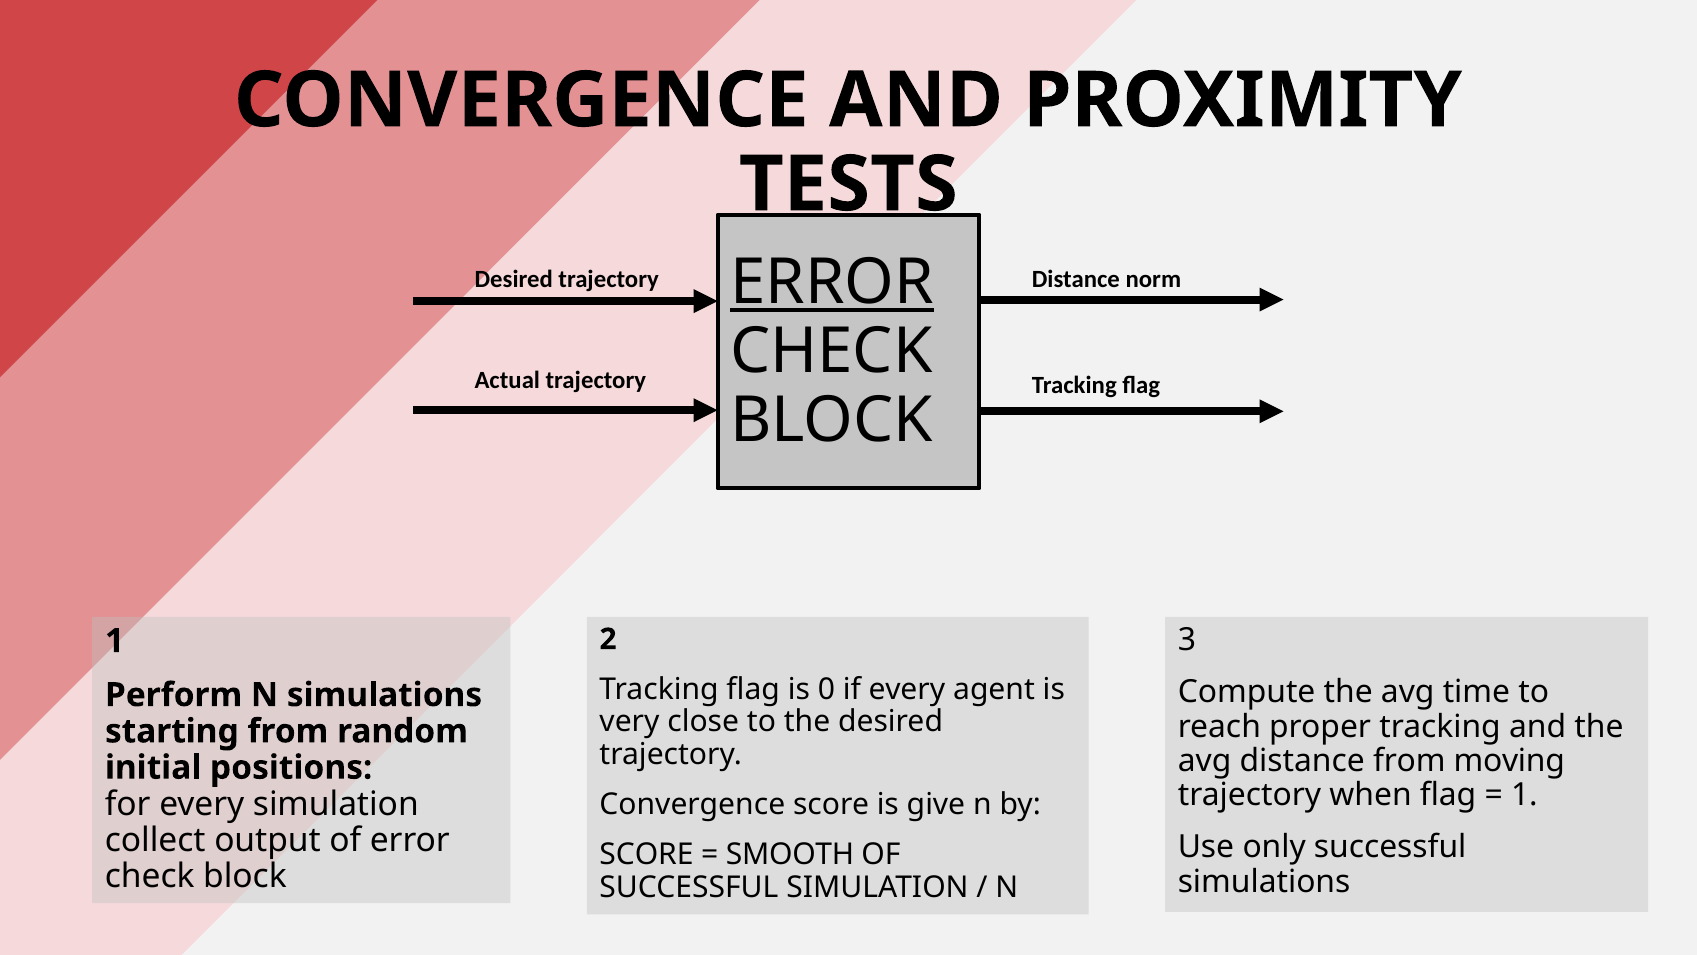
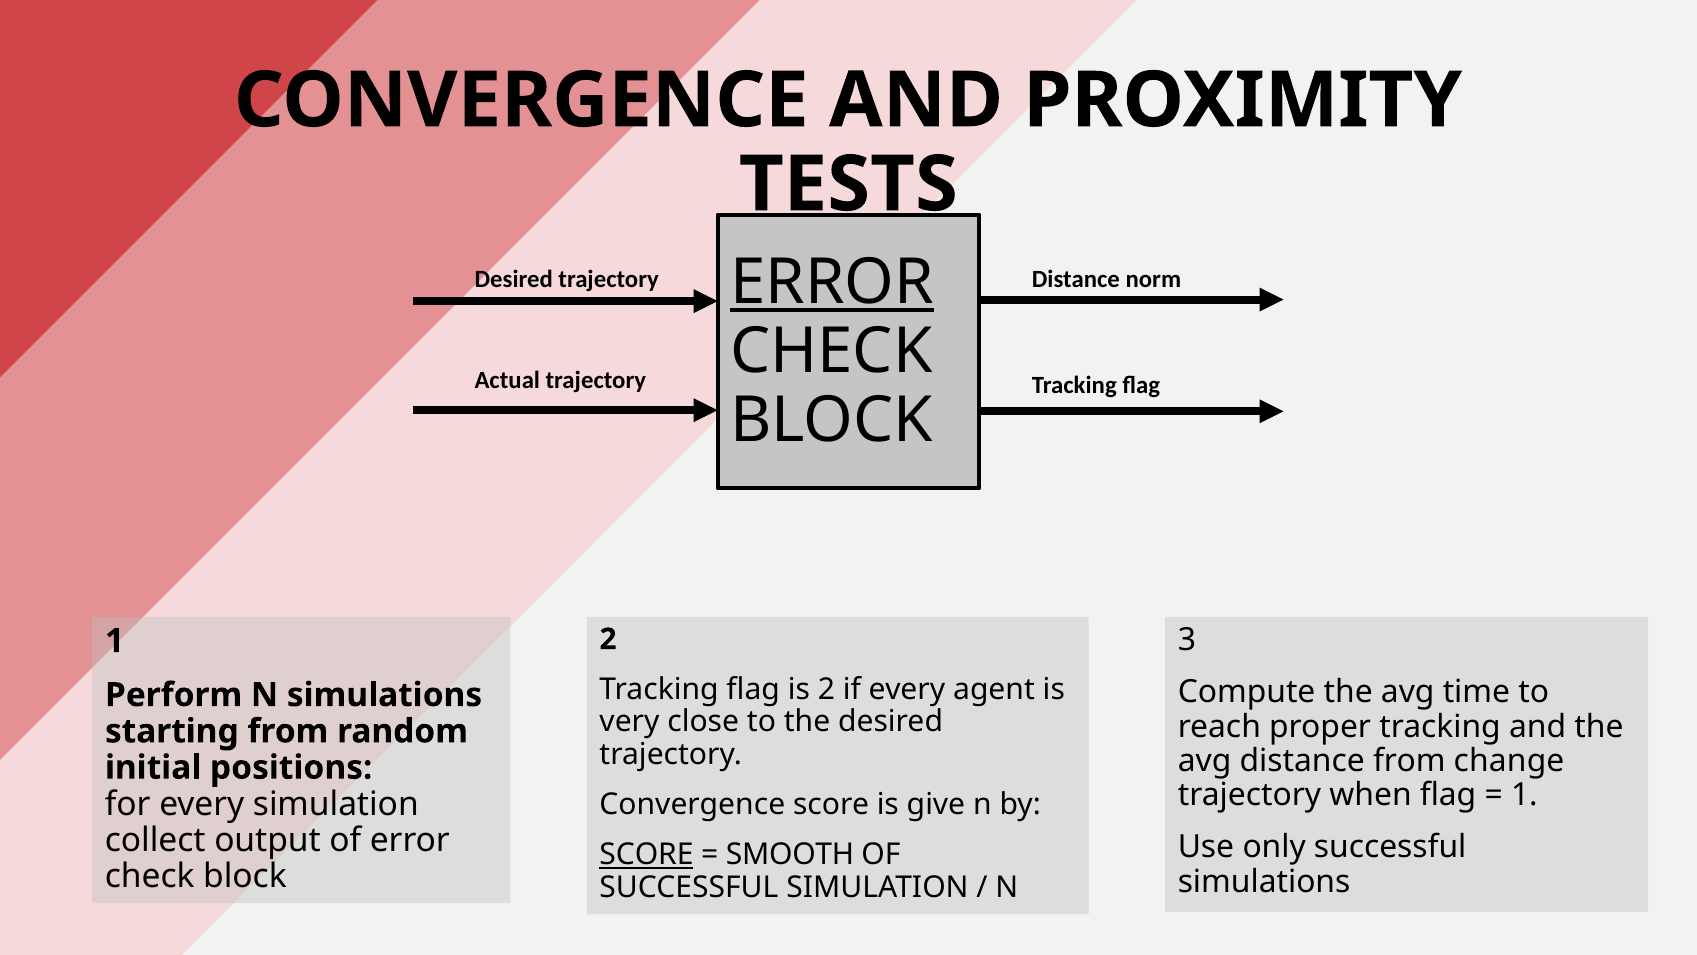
is 0: 0 -> 2
moving: moving -> change
SCORE at (647, 854) underline: none -> present
